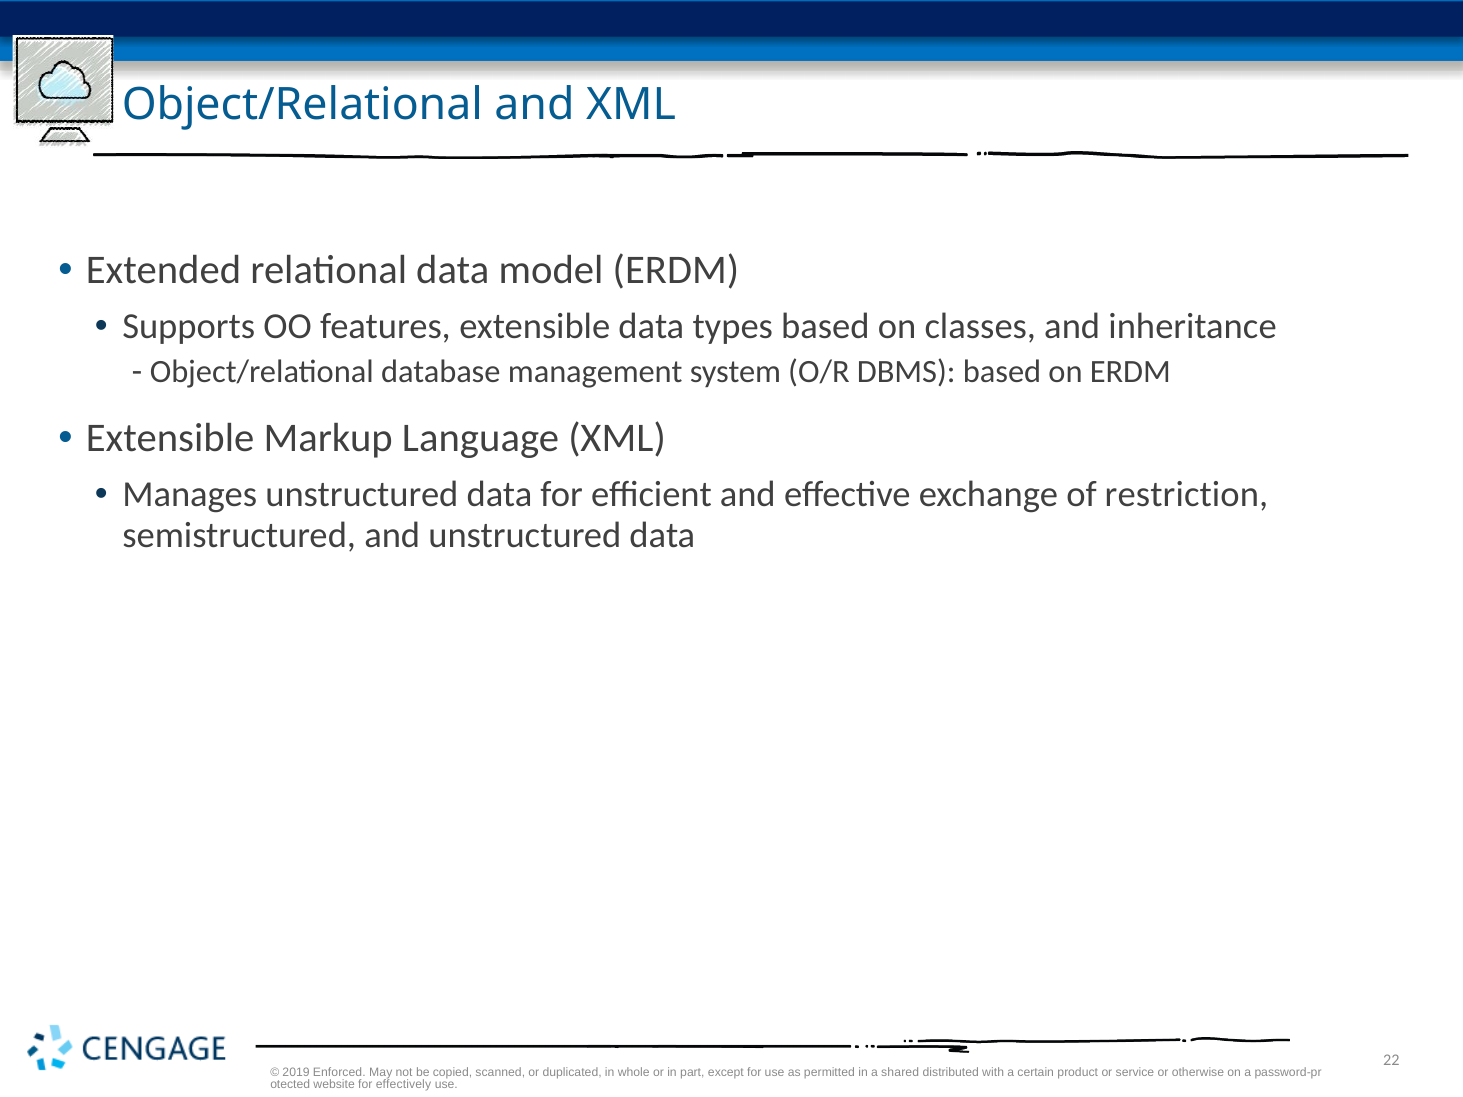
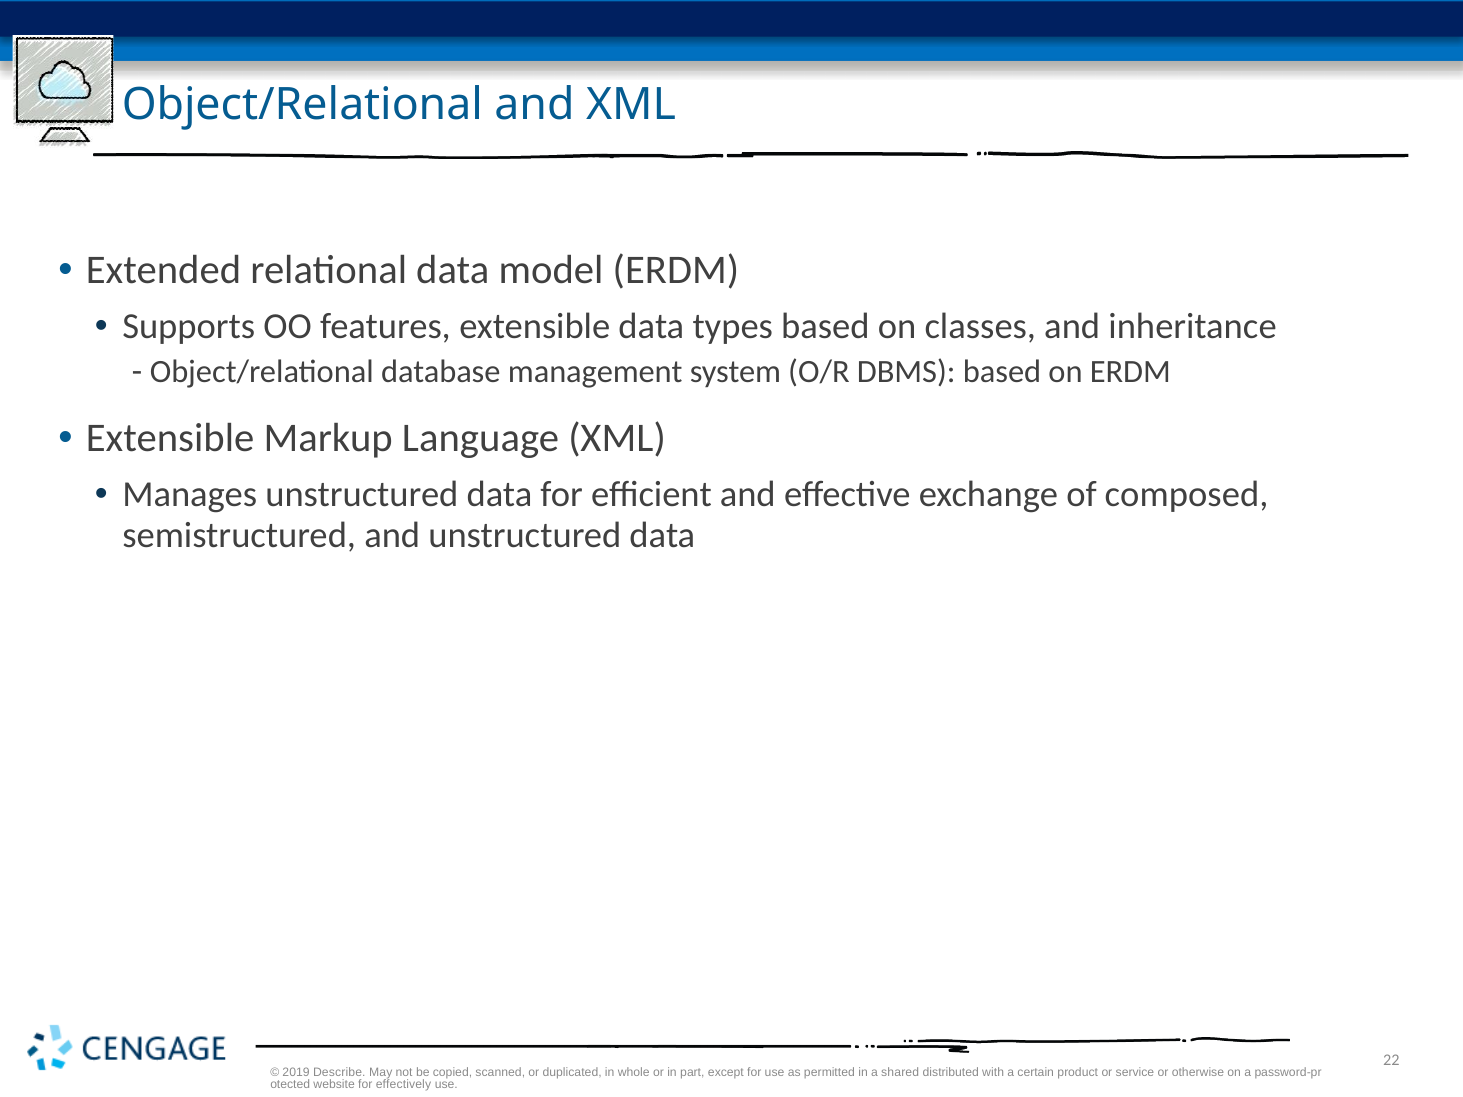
restriction: restriction -> composed
Enforced: Enforced -> Describe
